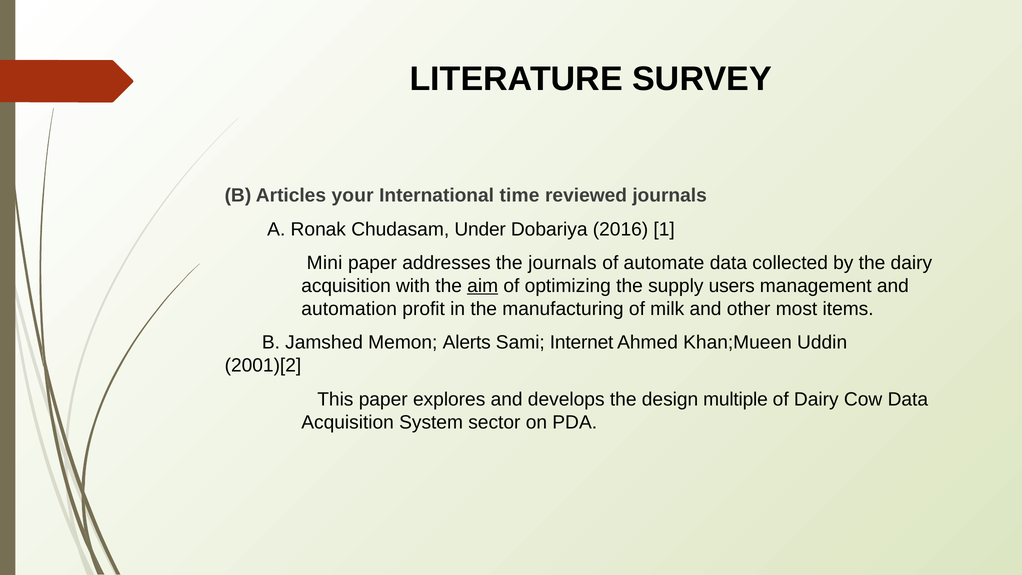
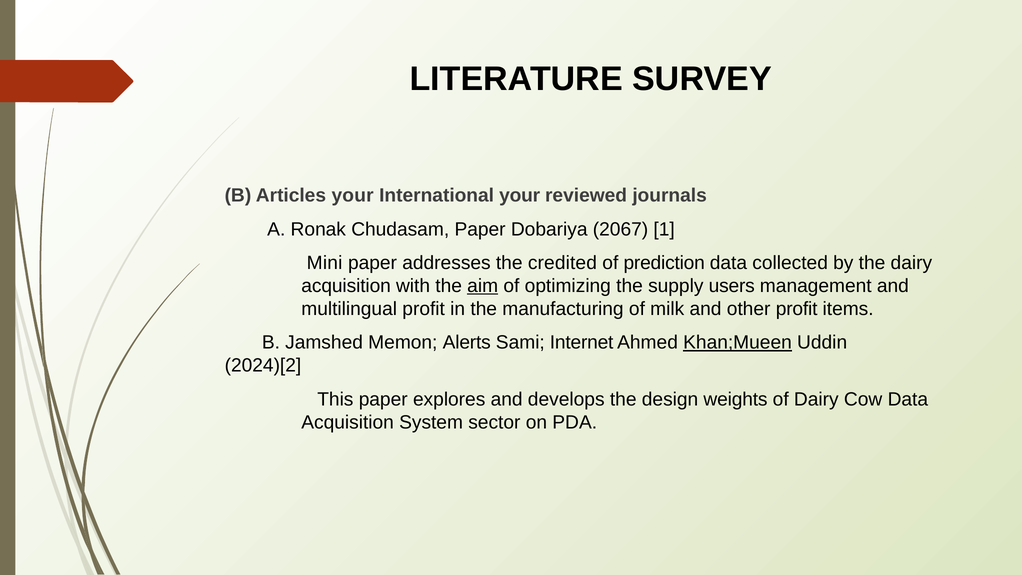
International time: time -> your
Chudasam Under: Under -> Paper
2016: 2016 -> 2067
the journals: journals -> credited
automate: automate -> prediction
automation: automation -> multilingual
other most: most -> profit
Khan;Mueen underline: none -> present
2001)[2: 2001)[2 -> 2024)[2
multiple: multiple -> weights
